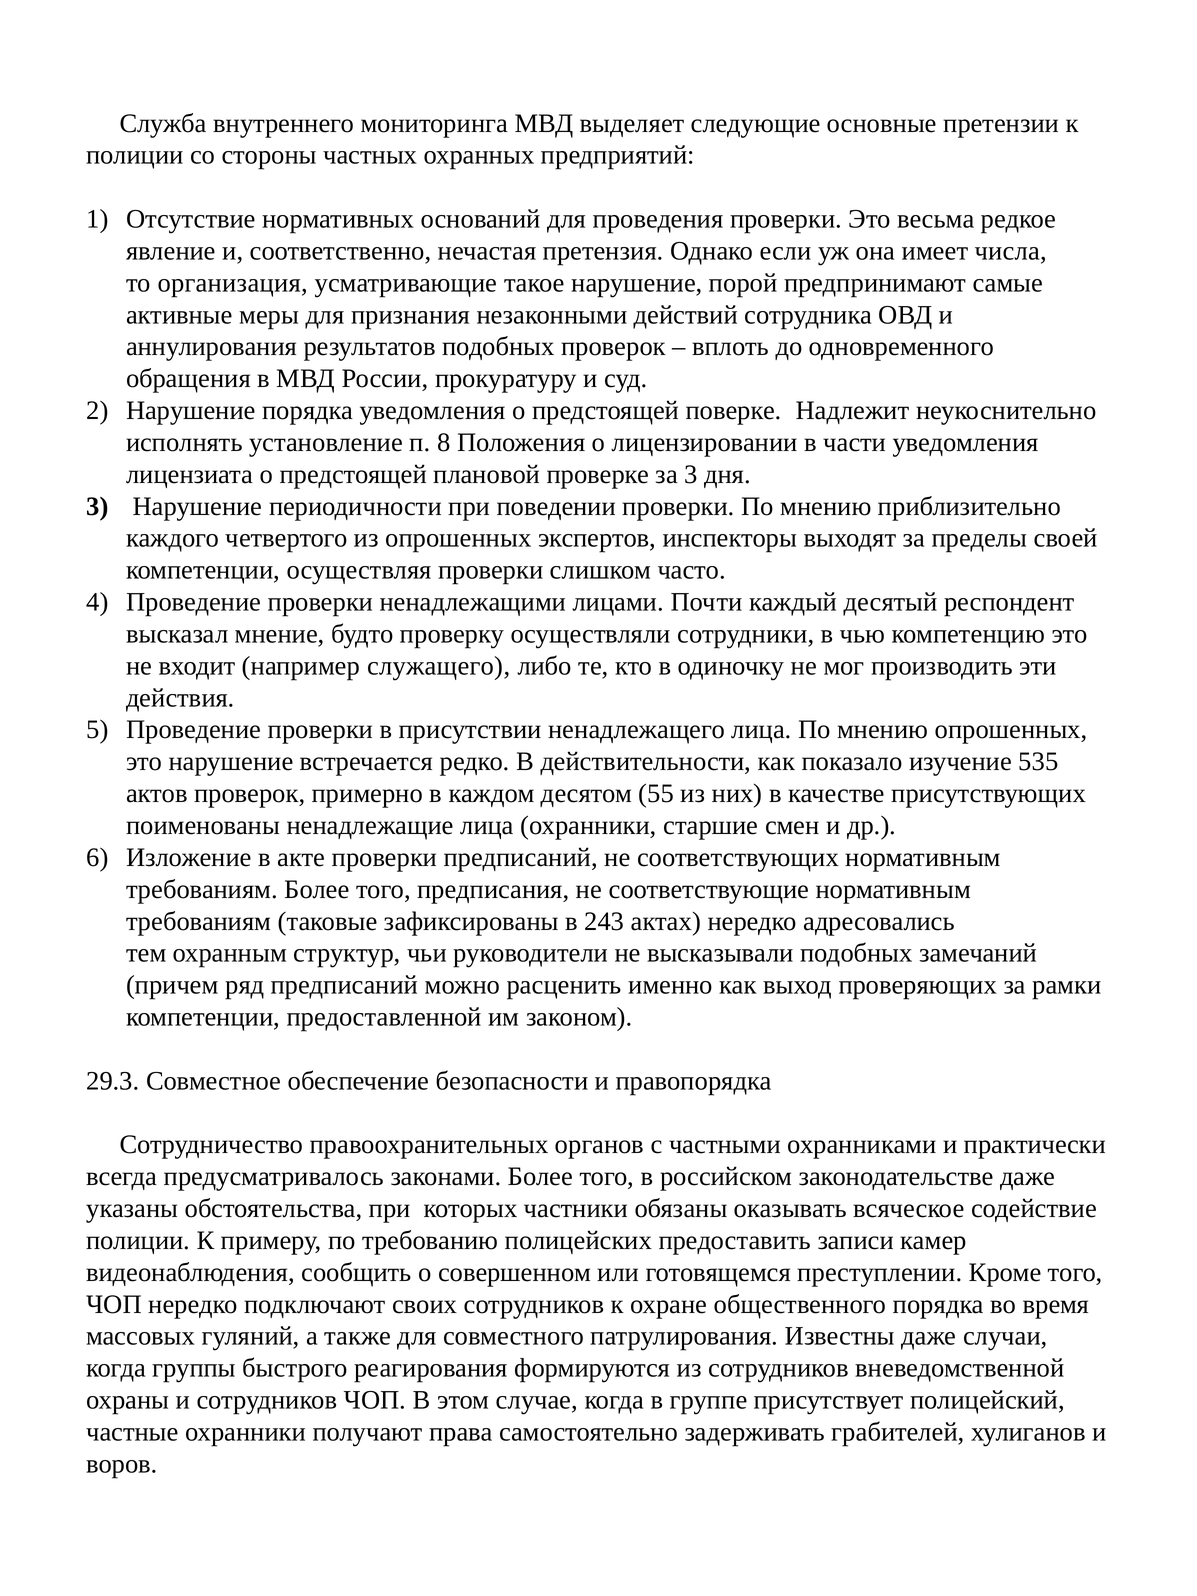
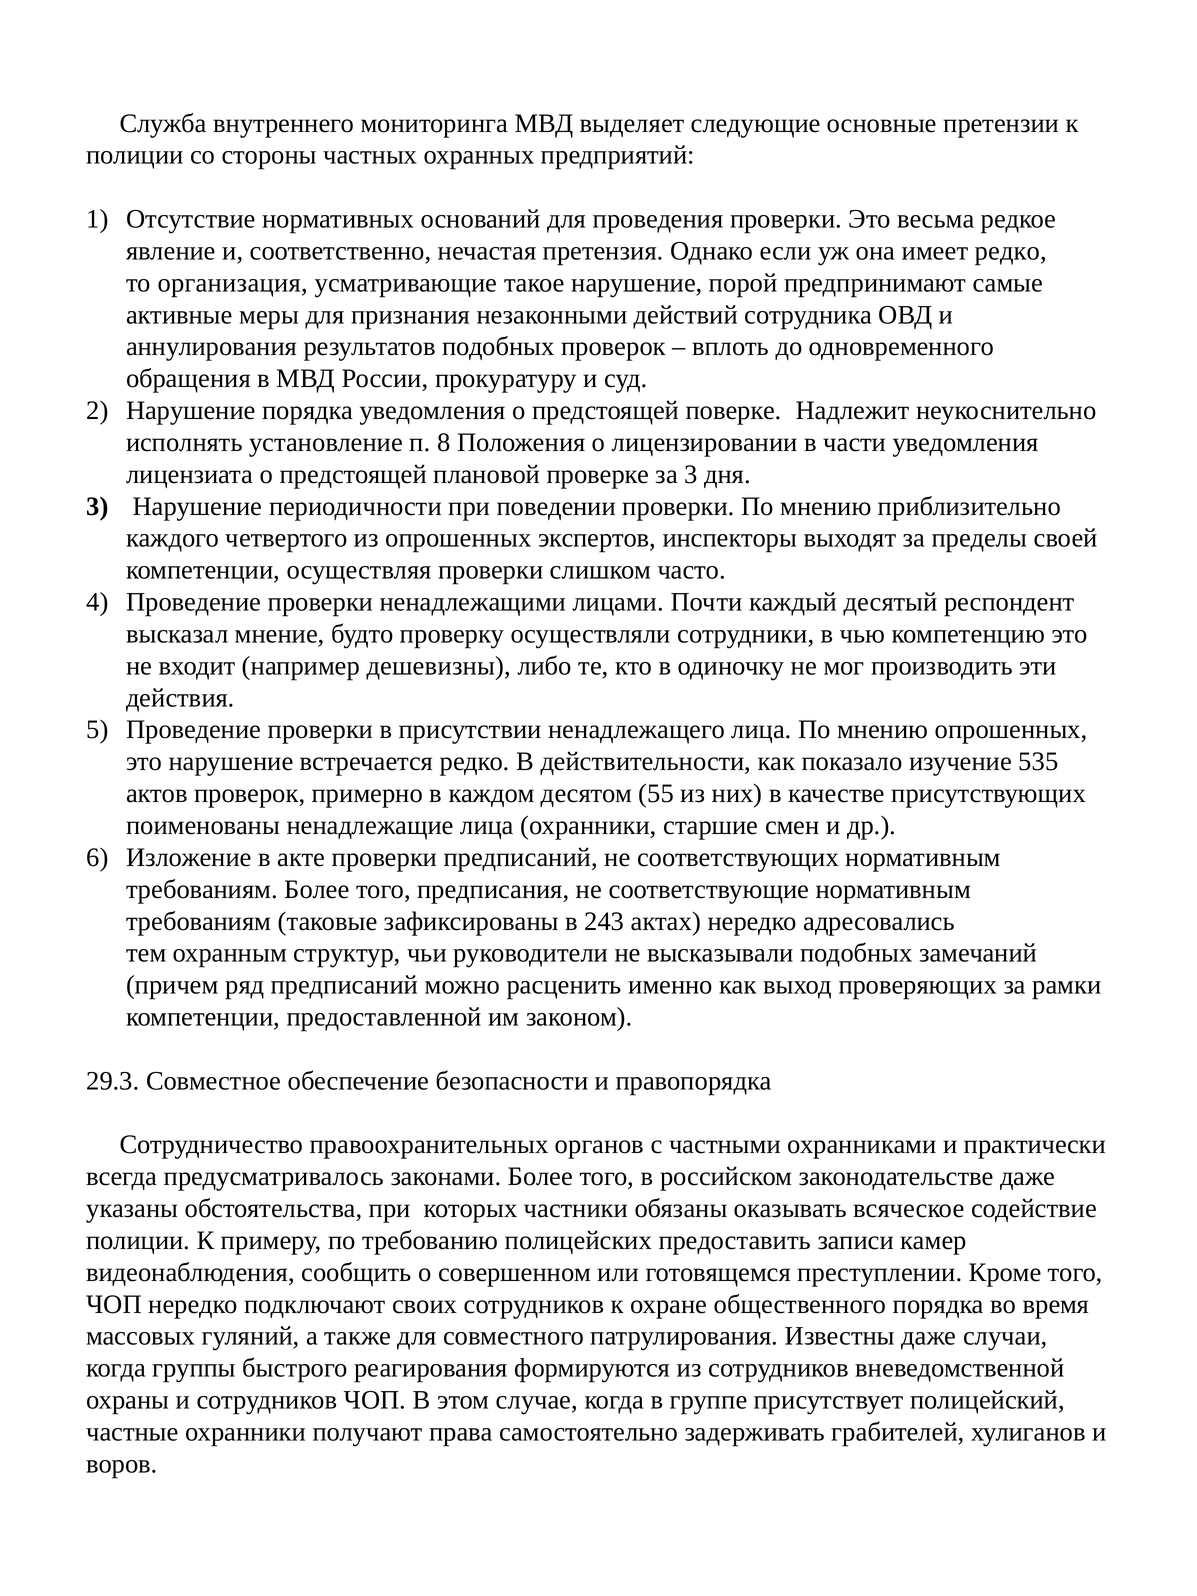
имеет числа: числа -> редко
служащего: служащего -> дешевизны
